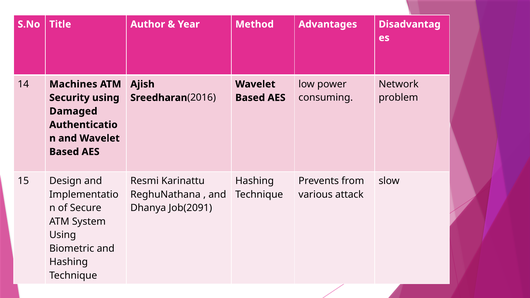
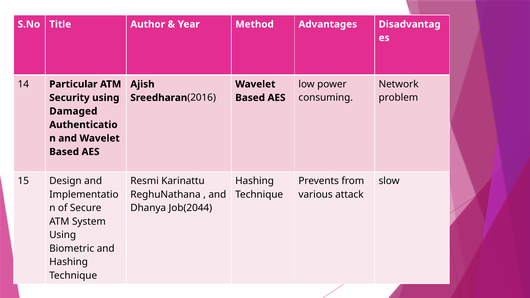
Machines: Machines -> Particular
Job(2091: Job(2091 -> Job(2044
